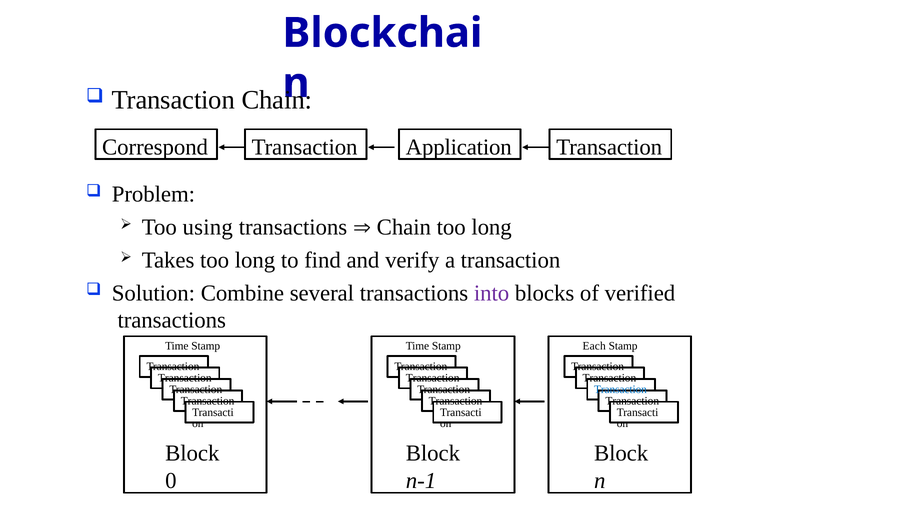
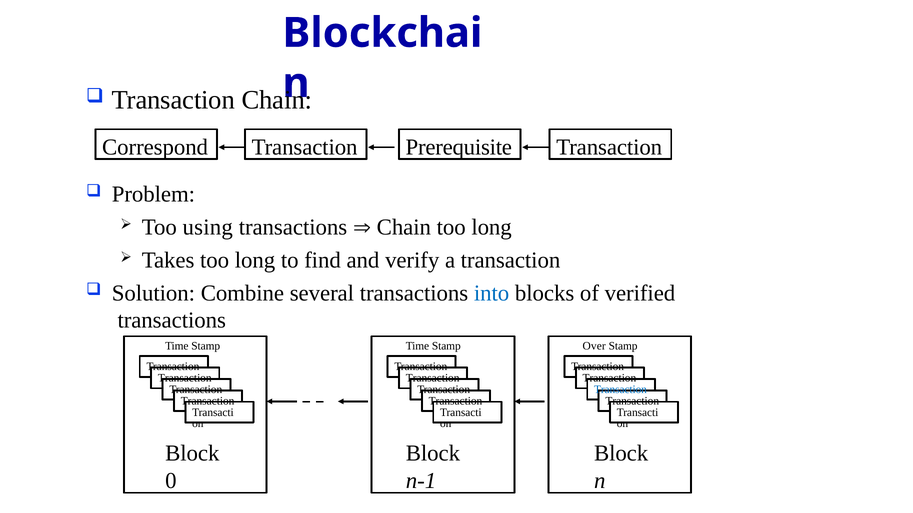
Application: Application -> Prerequisite
into colour: purple -> blue
Each: Each -> Over
